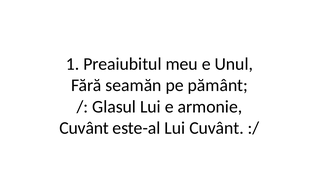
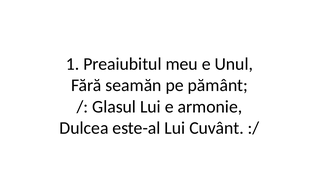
Cuvânt at (84, 128): Cuvânt -> Dulcea
